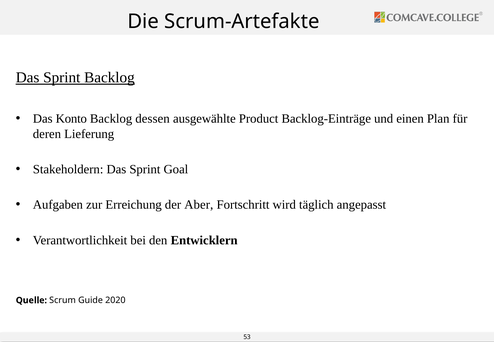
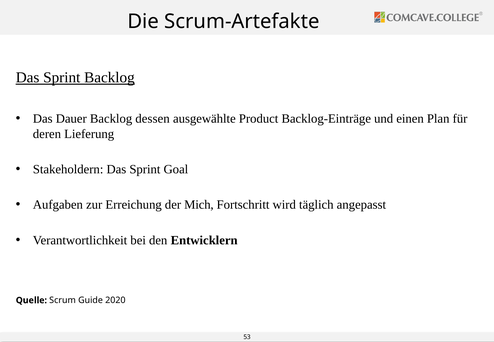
Konto: Konto -> Dauer
Aber: Aber -> Mich
